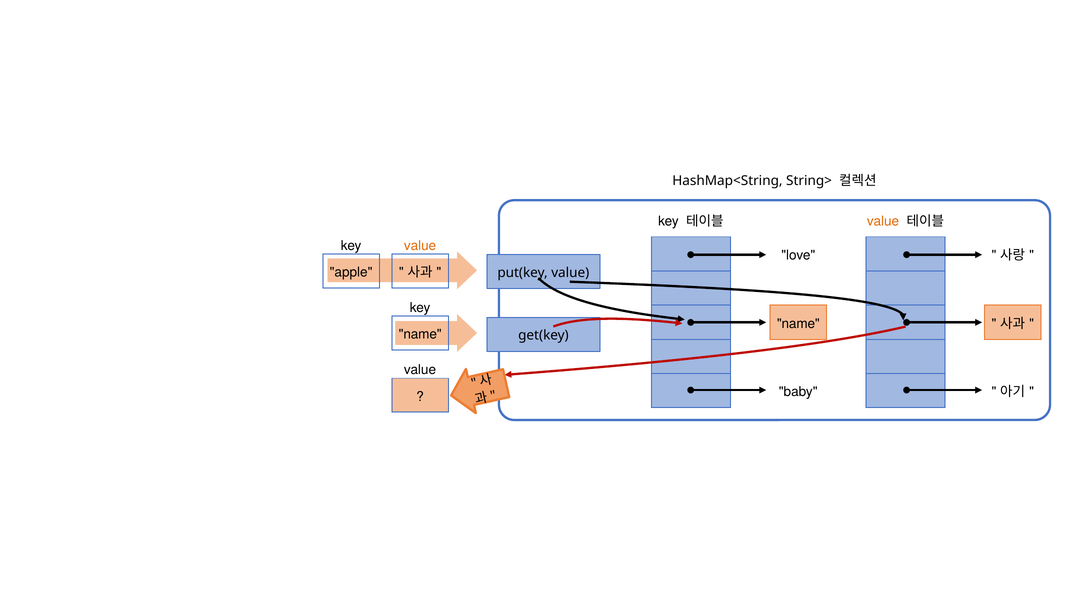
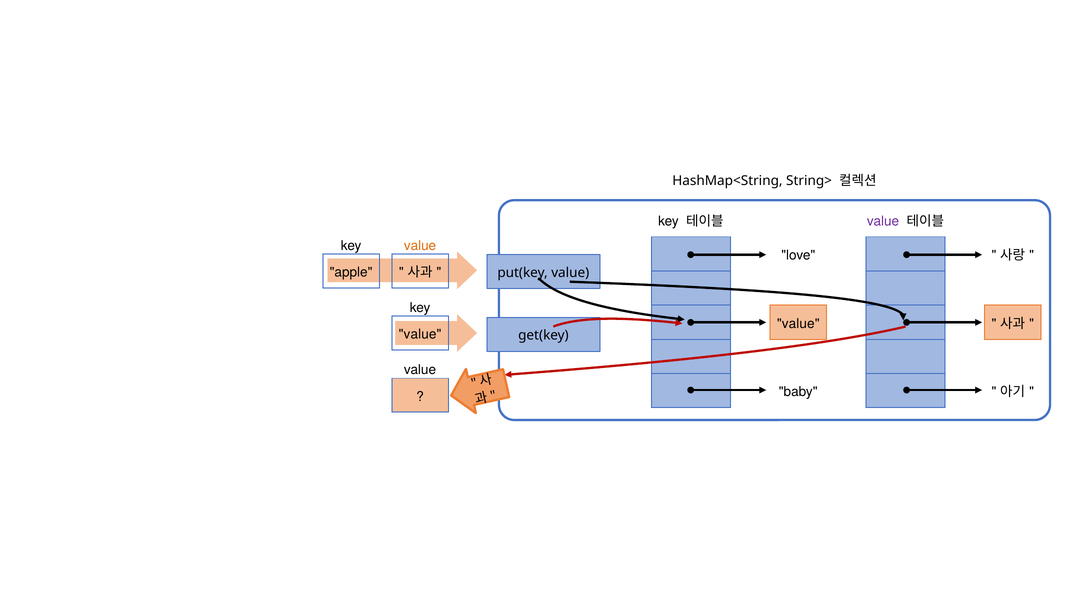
value at (883, 221) colour: orange -> purple
name at (798, 324): name -> value
name at (420, 335): name -> value
